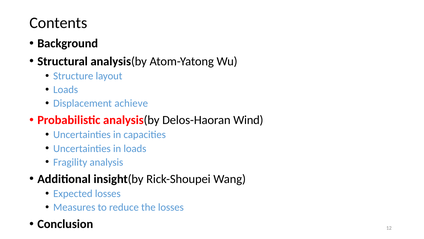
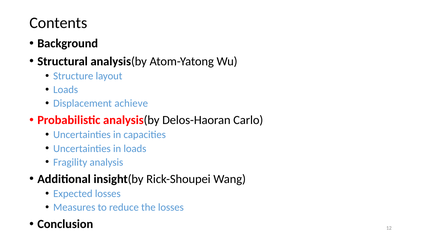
Wind: Wind -> Carlo
